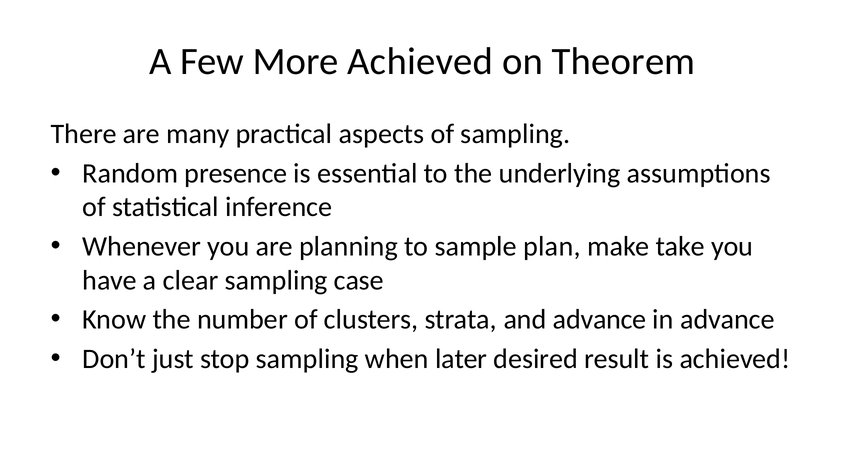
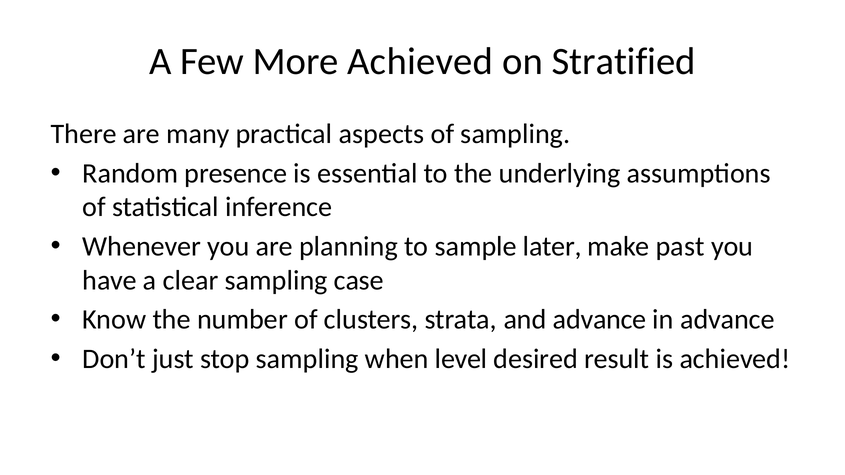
Theorem: Theorem -> Stratified
plan: plan -> later
take: take -> past
later: later -> level
